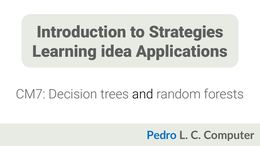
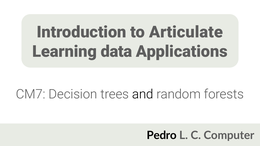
Strategies: Strategies -> Articulate
idea: idea -> data
Pedro colour: blue -> black
